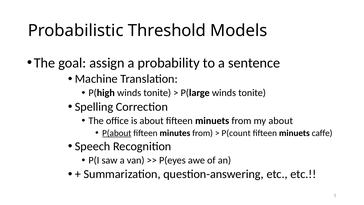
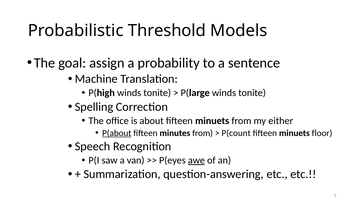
my about: about -> either
caffe: caffe -> floor
awe underline: none -> present
